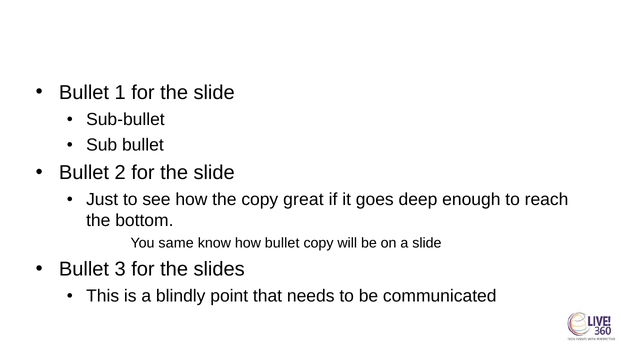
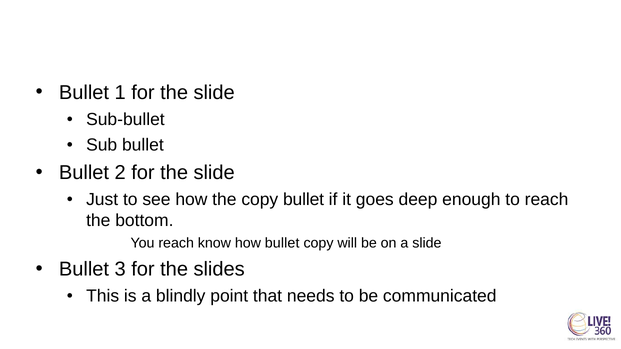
copy great: great -> bullet
You same: same -> reach
